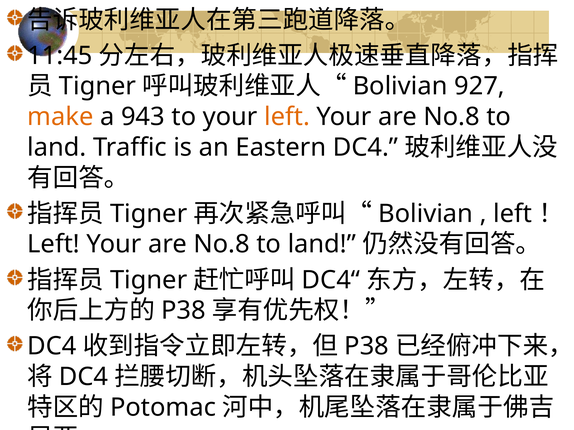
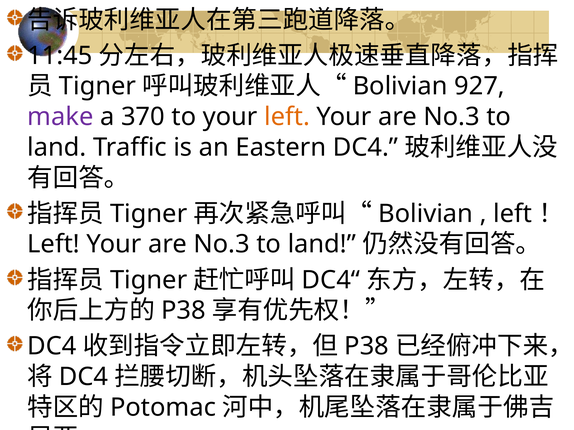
make colour: orange -> purple
943: 943 -> 370
No.8 at (452, 117): No.8 -> No.3
No.8 at (222, 245): No.8 -> No.3
